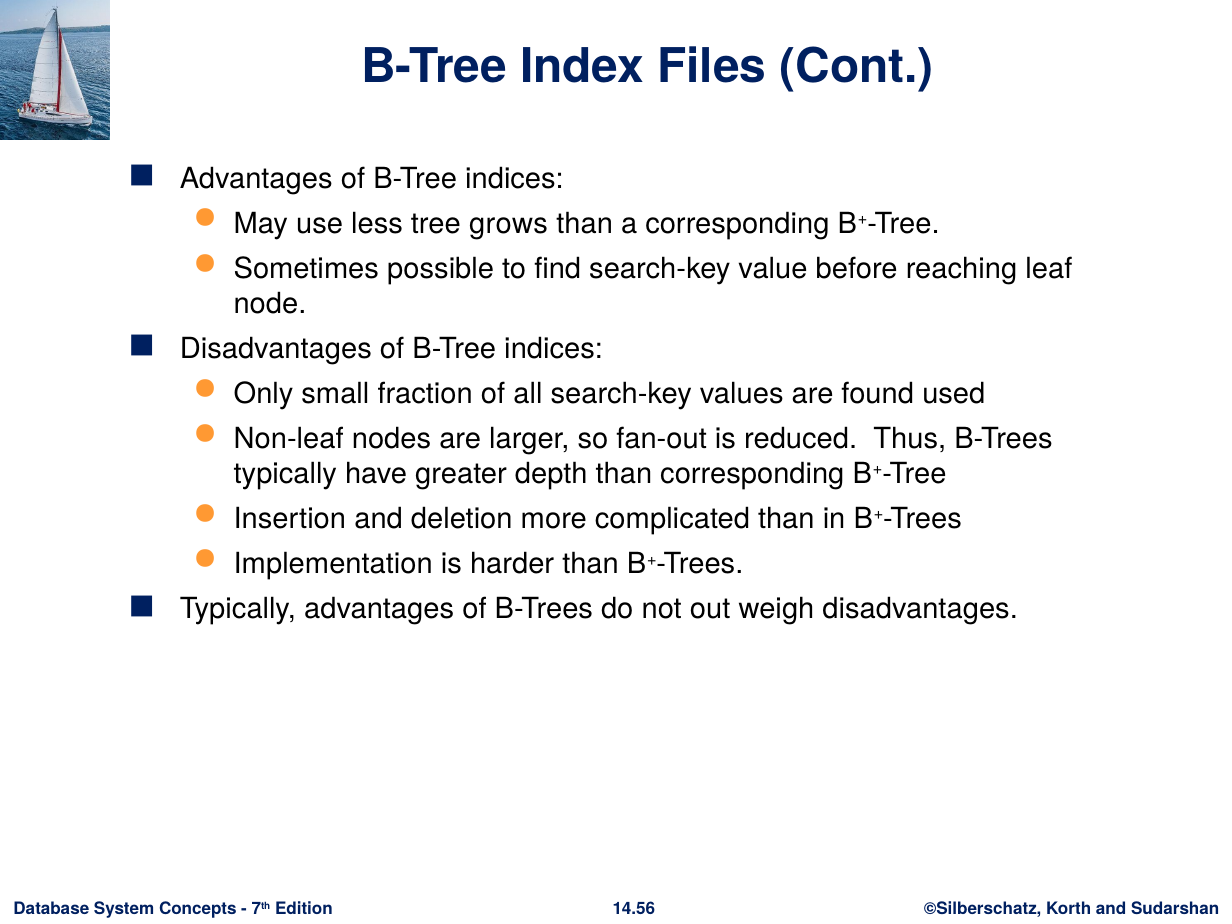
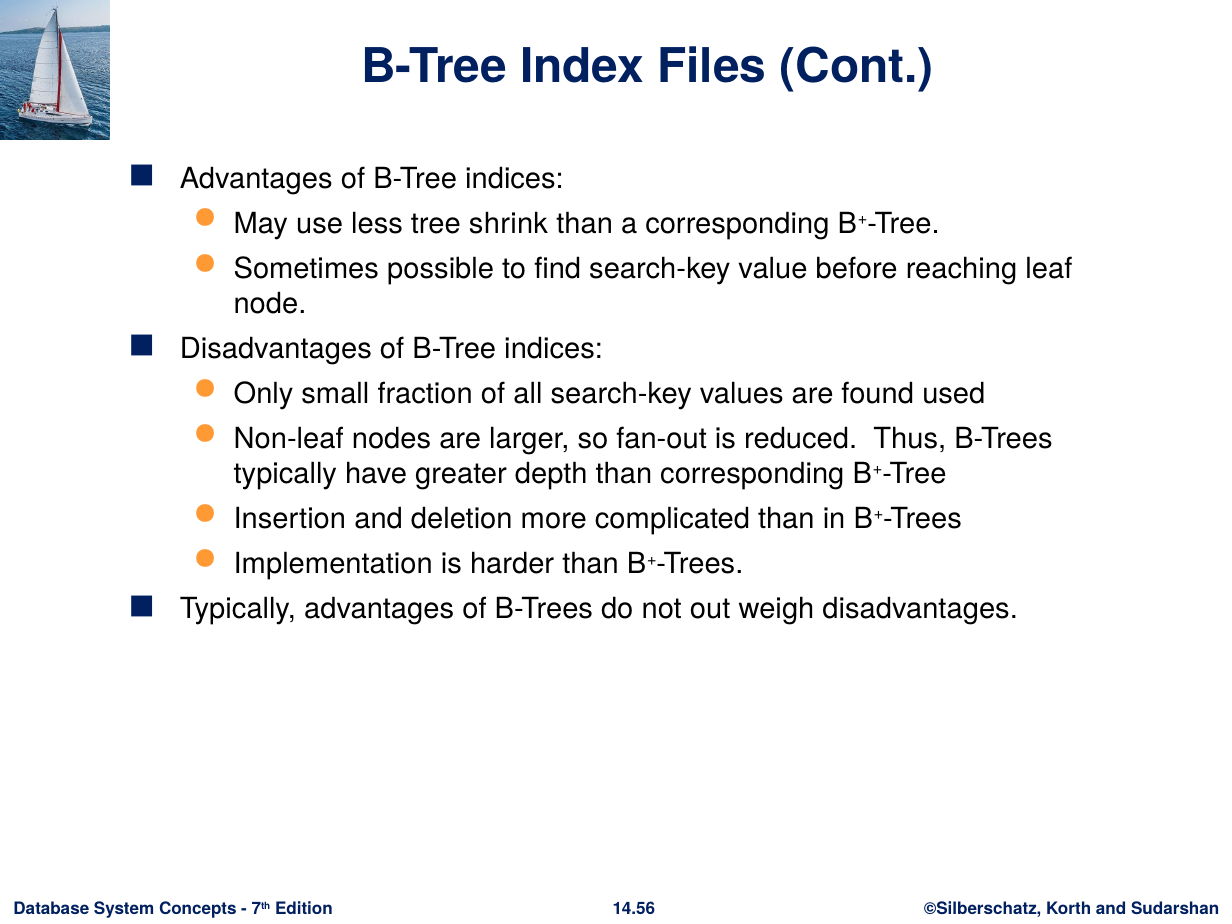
grows: grows -> shrink
